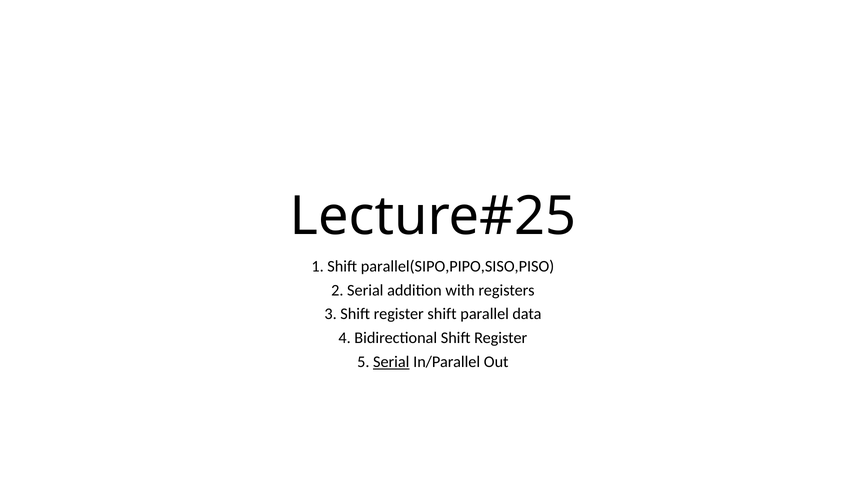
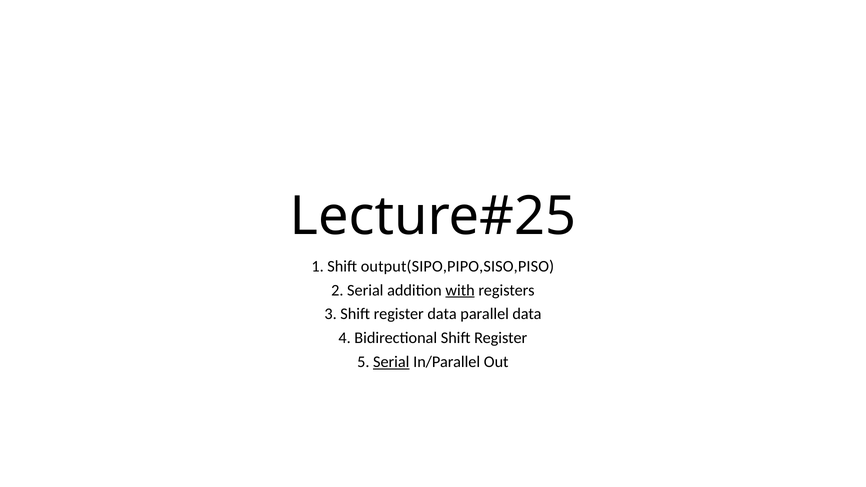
parallel(SIPO,PIPO,SISO,PISO: parallel(SIPO,PIPO,SISO,PISO -> output(SIPO,PIPO,SISO,PISO
with underline: none -> present
register shift: shift -> data
